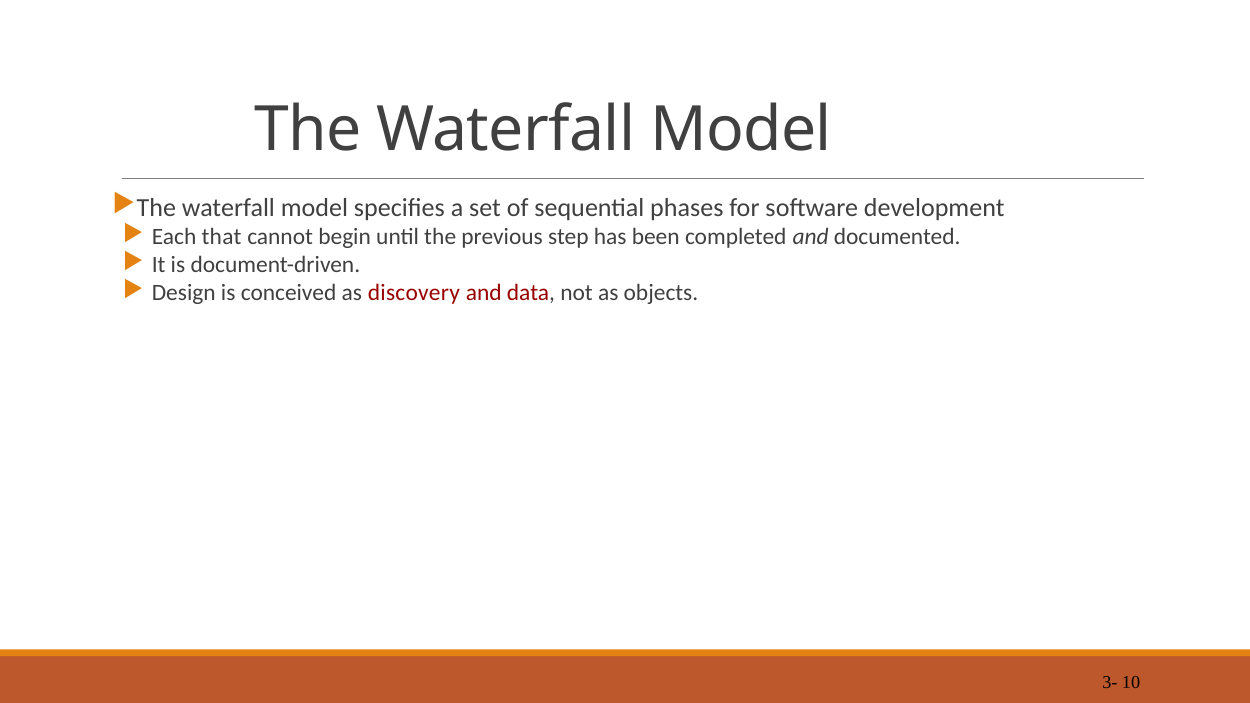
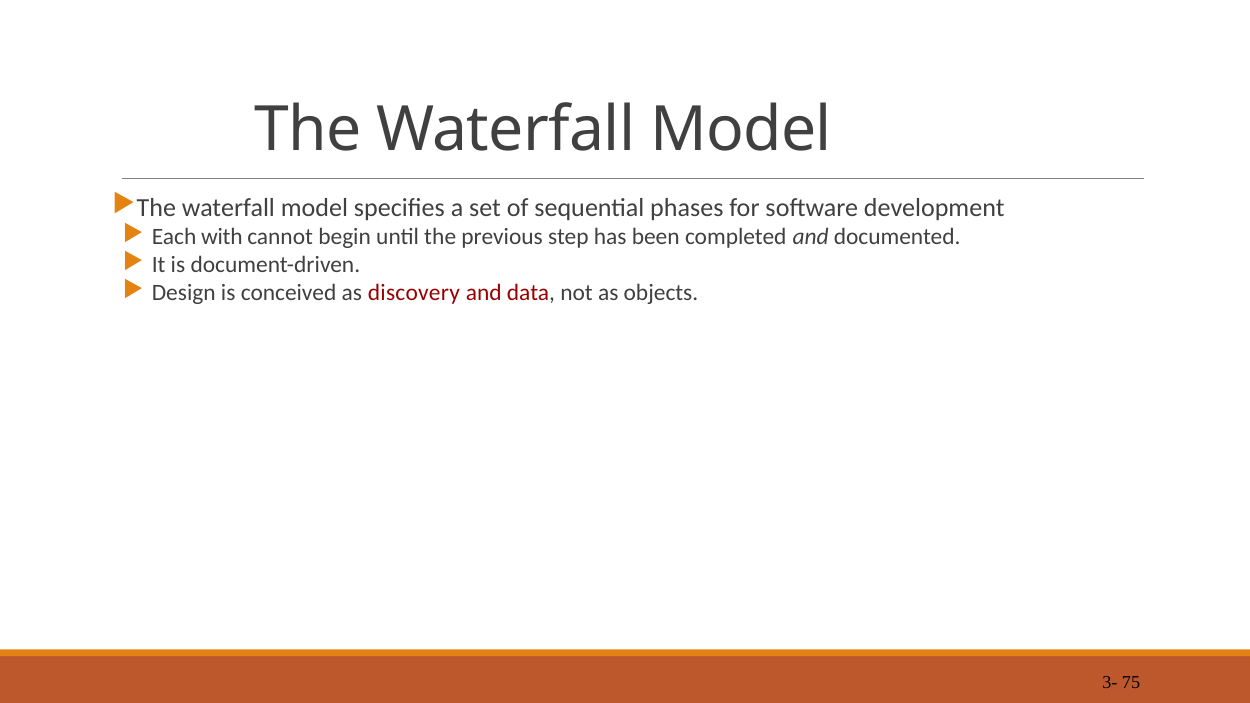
that: that -> with
10: 10 -> 75
